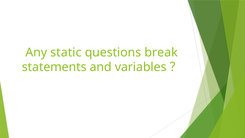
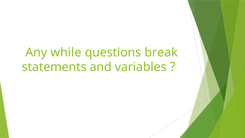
static: static -> while
